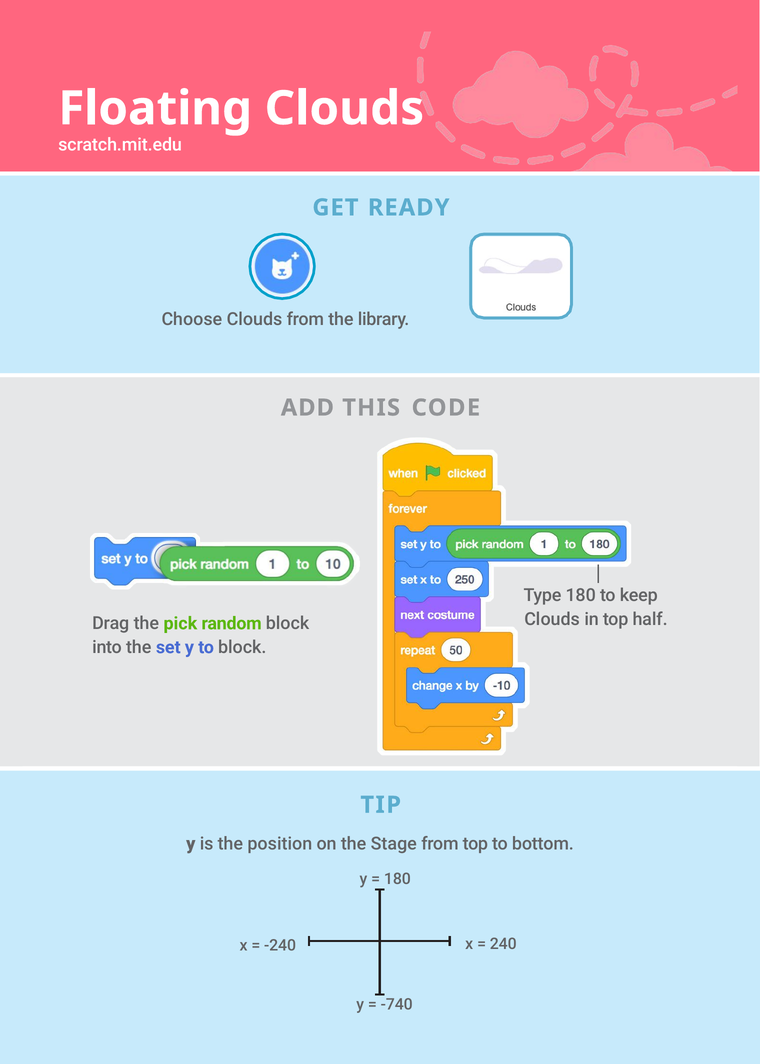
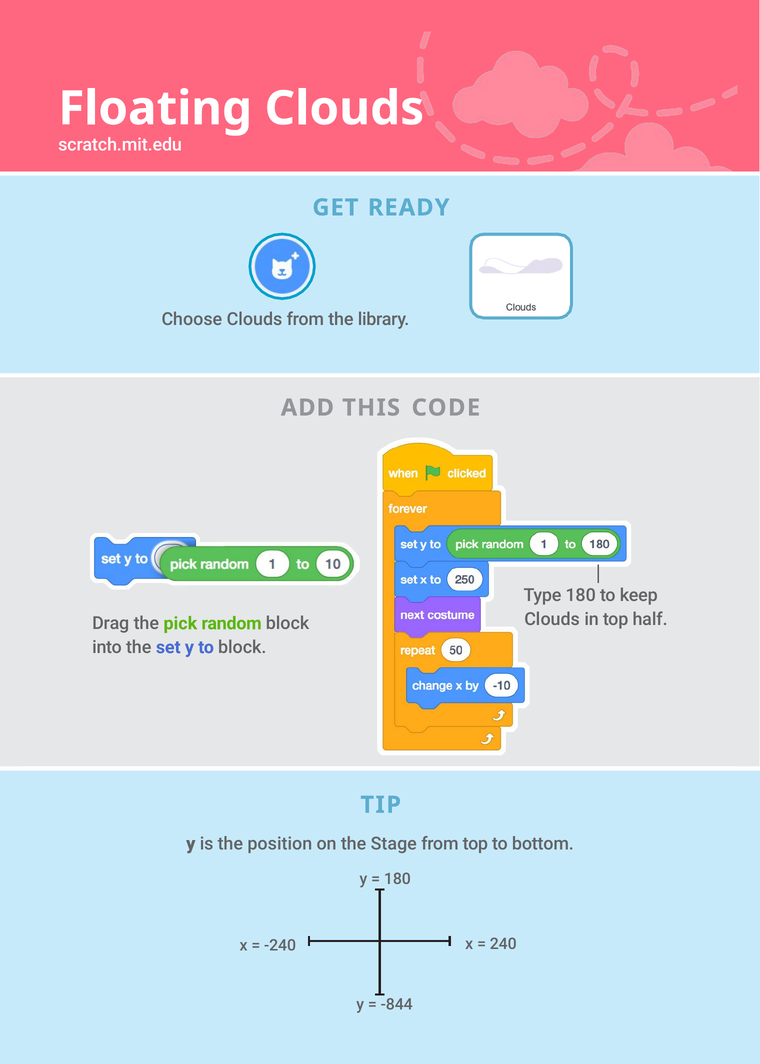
-740: -740 -> -844
